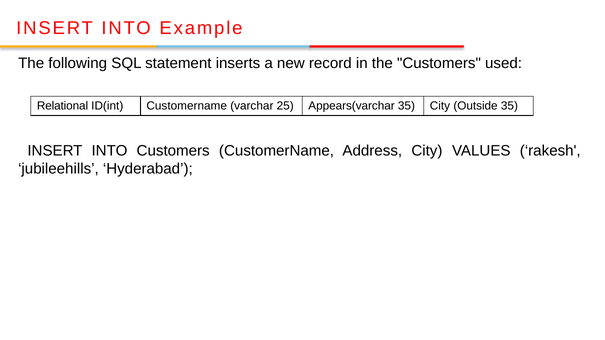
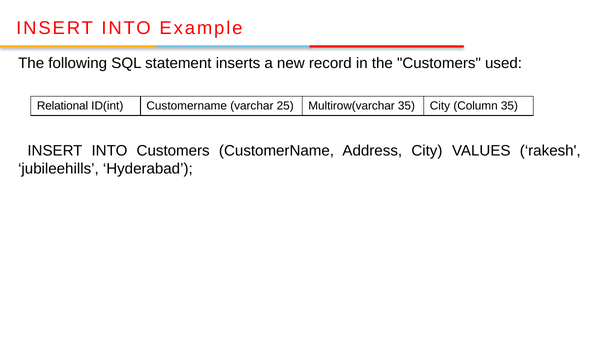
Appears(varchar: Appears(varchar -> Multirow(varchar
Outside: Outside -> Column
